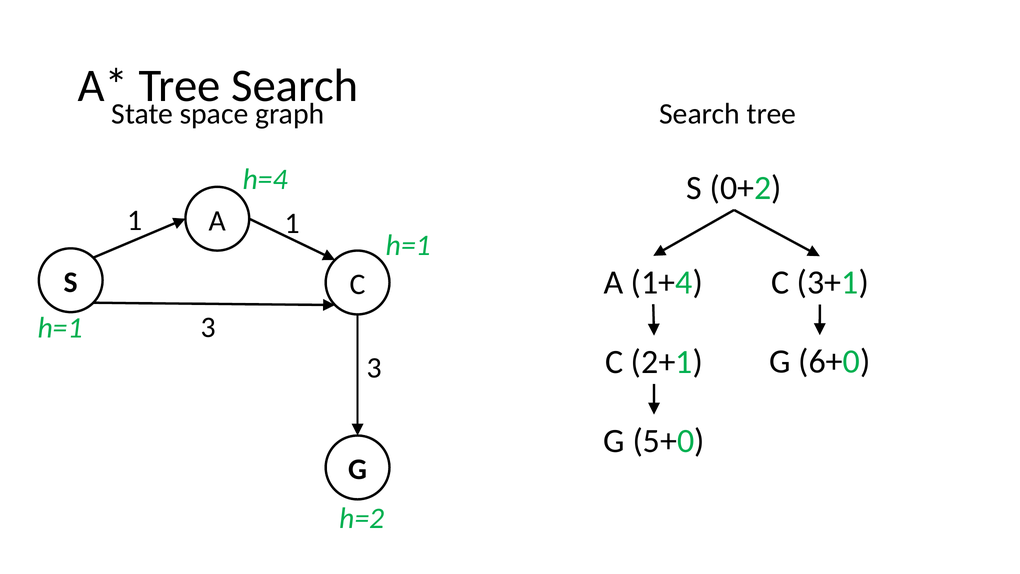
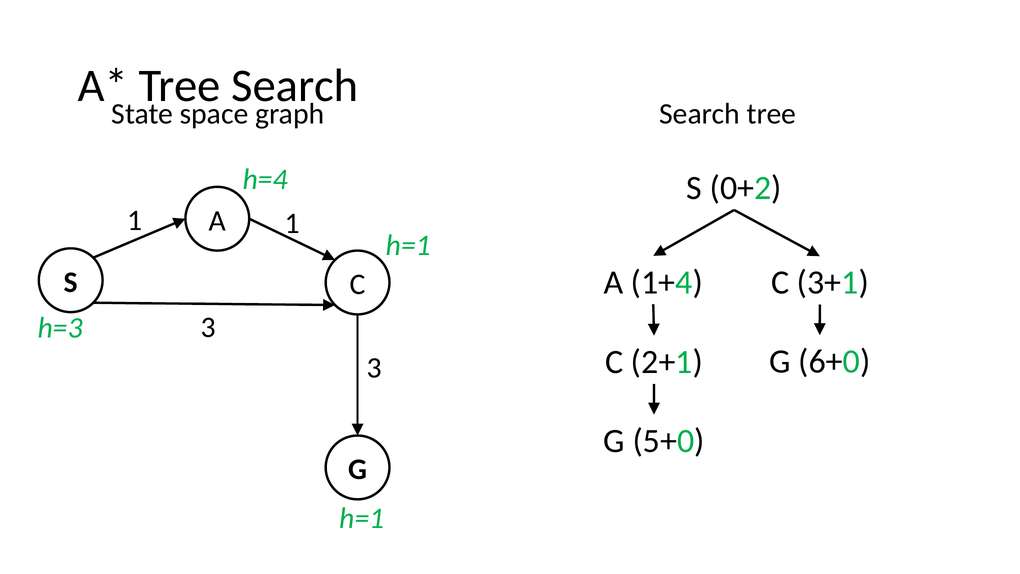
h=1 at (60, 328): h=1 -> h=3
h=2 at (362, 518): h=2 -> h=1
